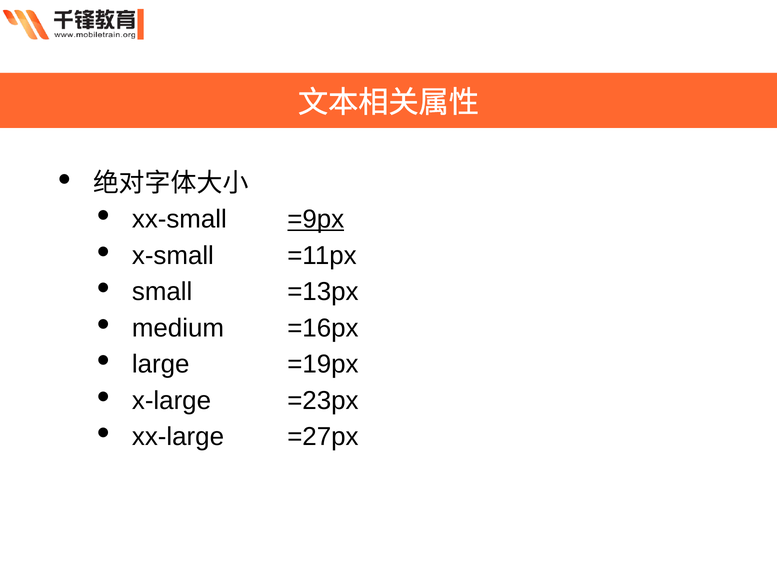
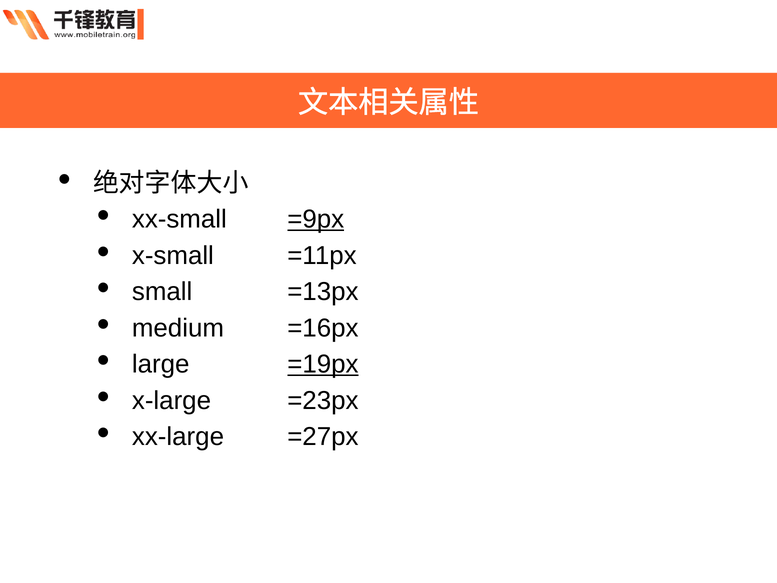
=19px underline: none -> present
